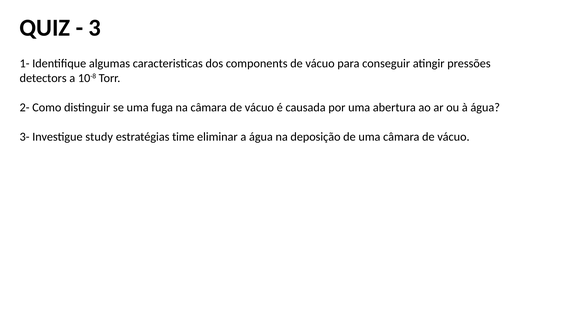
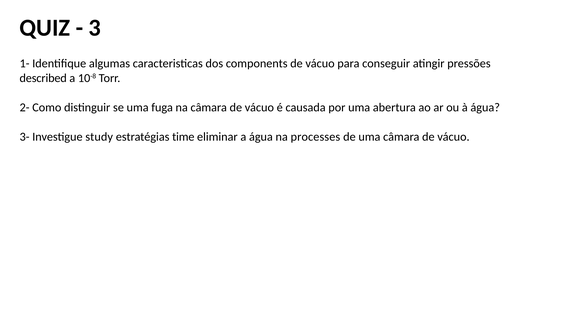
detectors: detectors -> described
deposição: deposição -> processes
